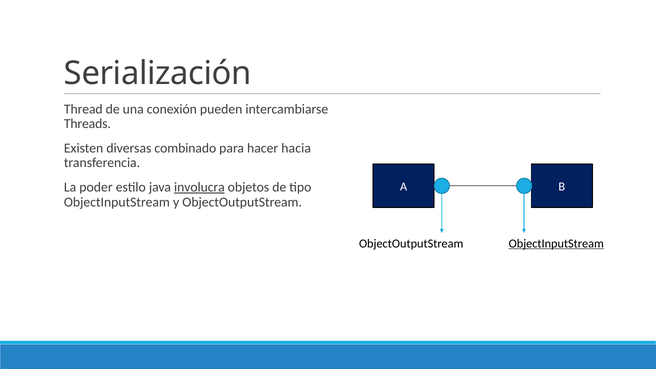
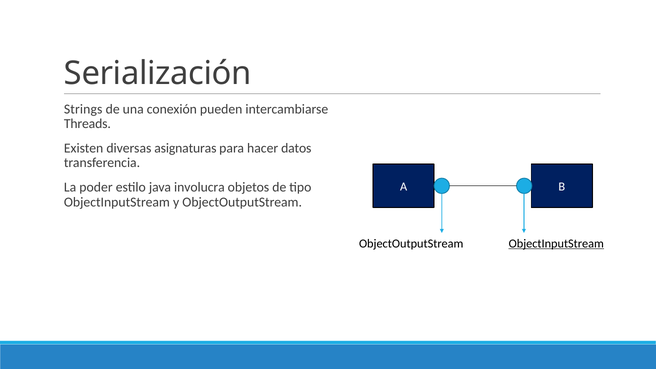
Thread: Thread -> Strings
combinado: combinado -> asignaturas
hacia: hacia -> datos
involucra underline: present -> none
